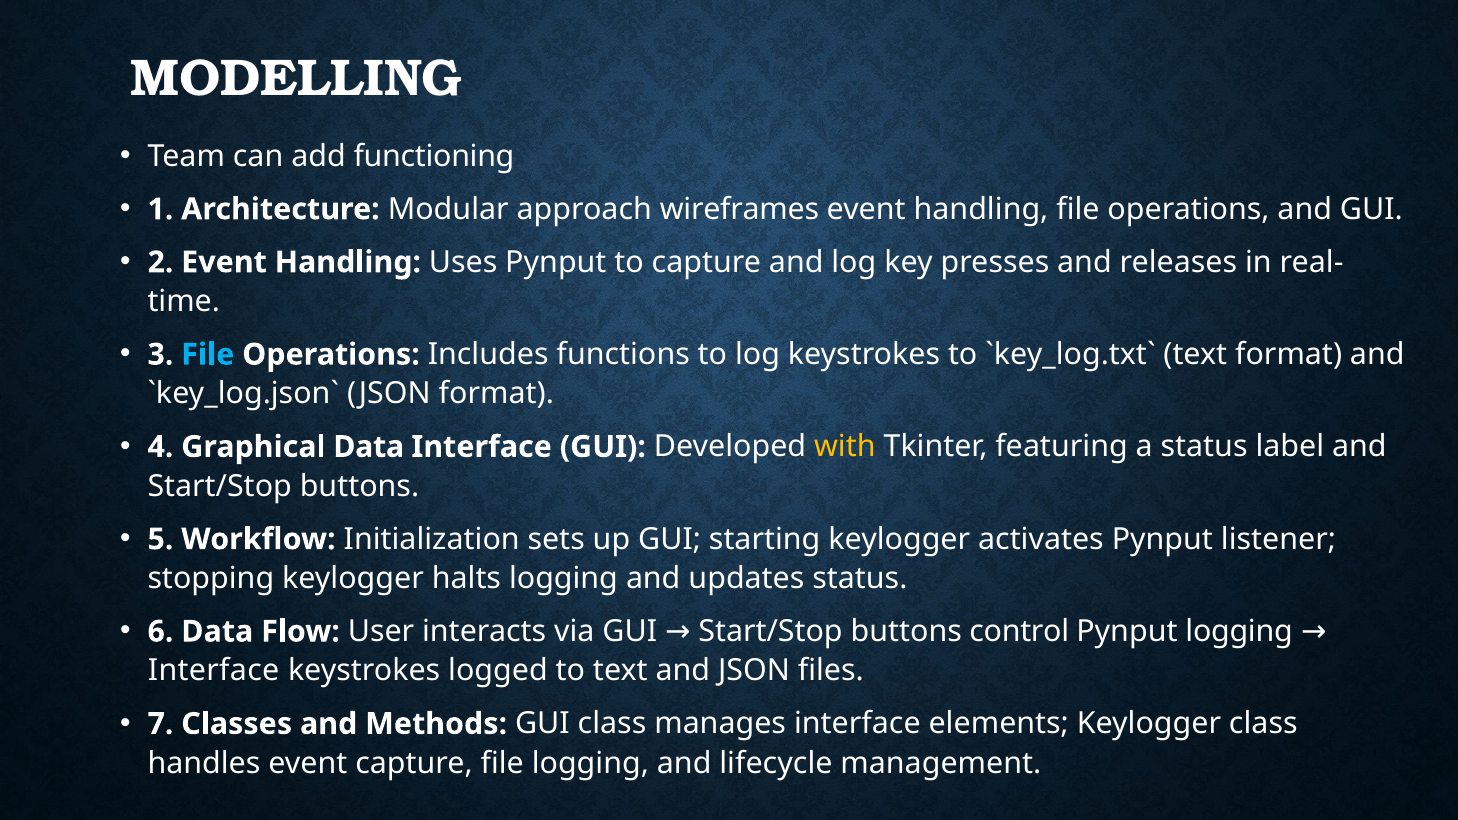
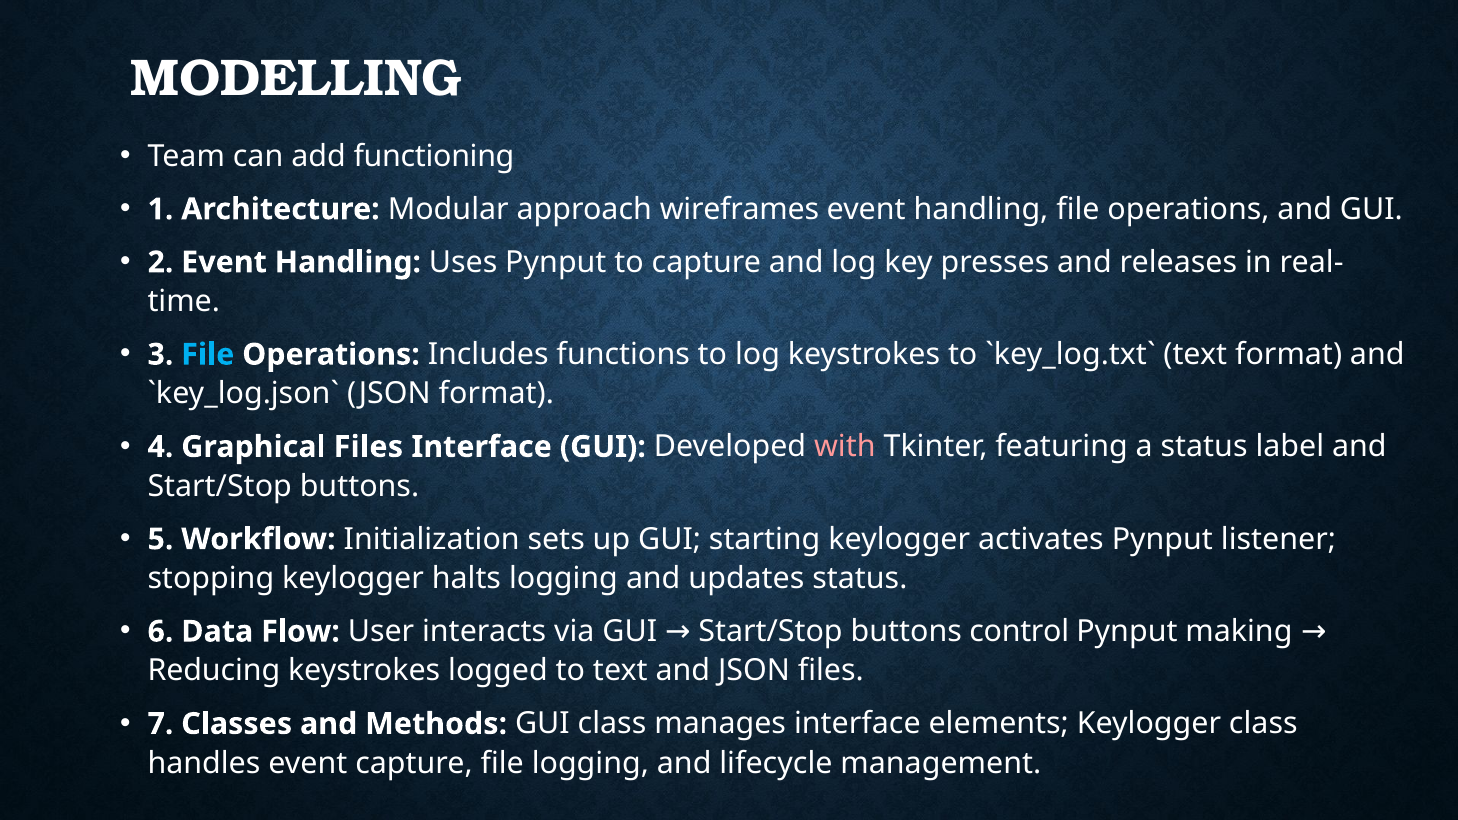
Graphical Data: Data -> Files
with colour: yellow -> pink
Pynput logging: logging -> making
Interface at (214, 671): Interface -> Reducing
